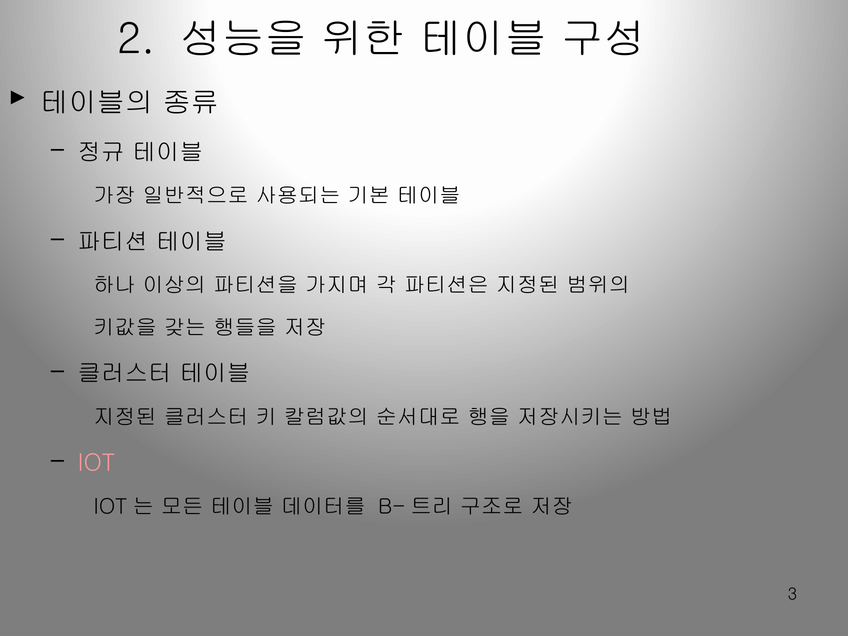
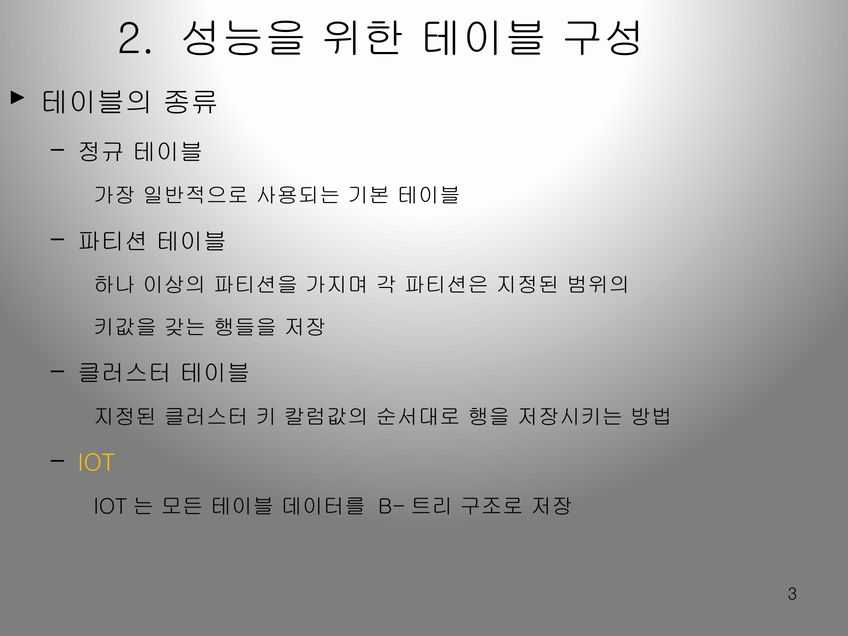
IOT colour: pink -> yellow
